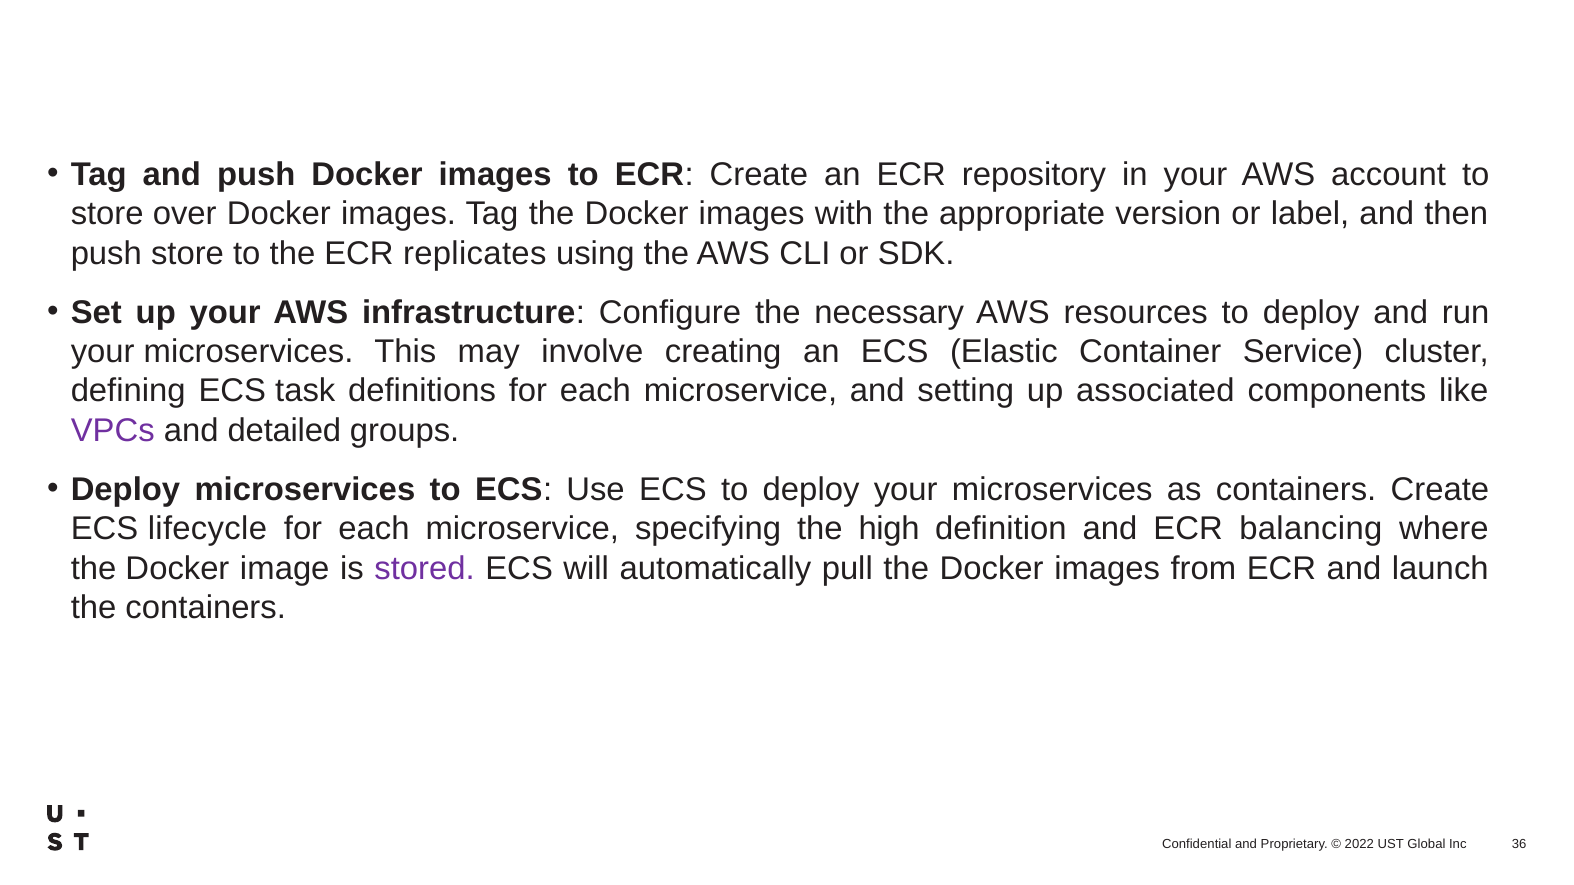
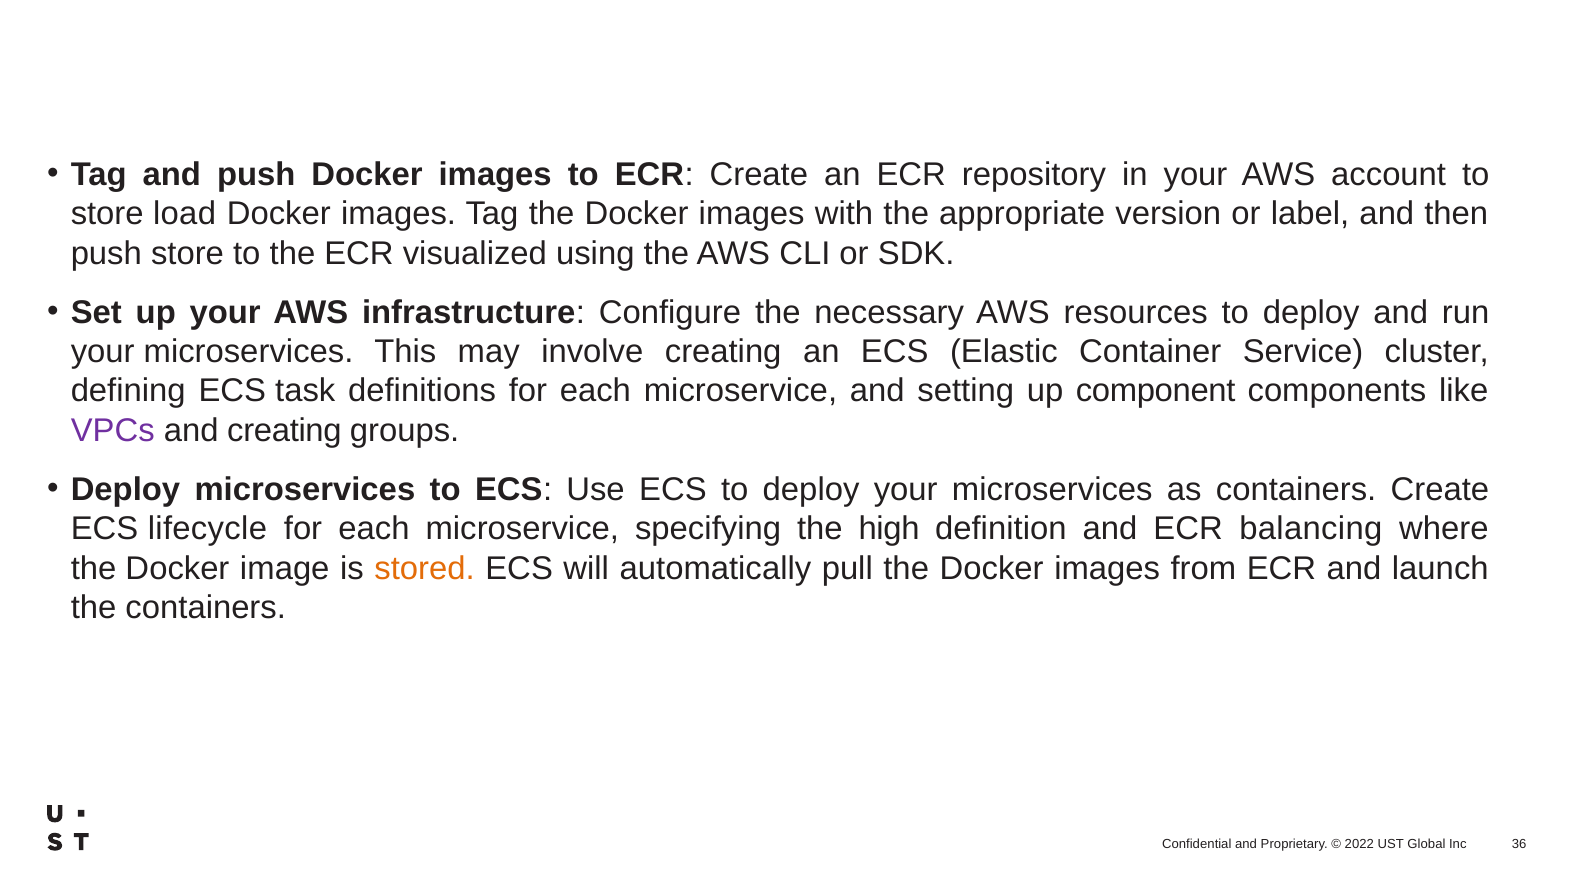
over: over -> load
replicates: replicates -> visualized
associated: associated -> component
and detailed: detailed -> creating
stored colour: purple -> orange
